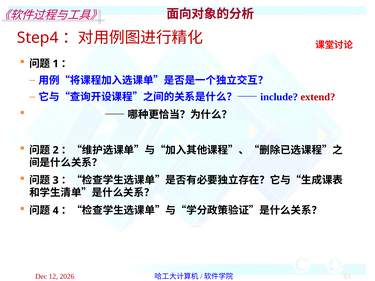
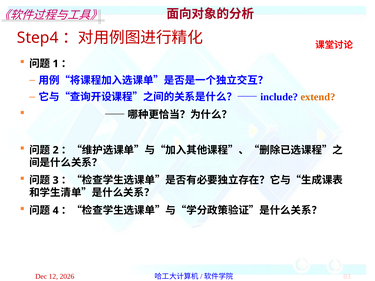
extend colour: red -> orange
